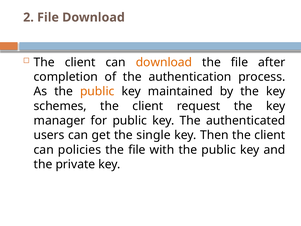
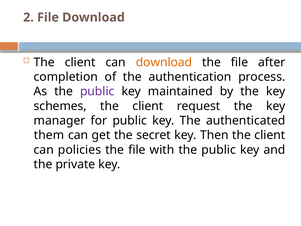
public at (97, 91) colour: orange -> purple
users: users -> them
single: single -> secret
